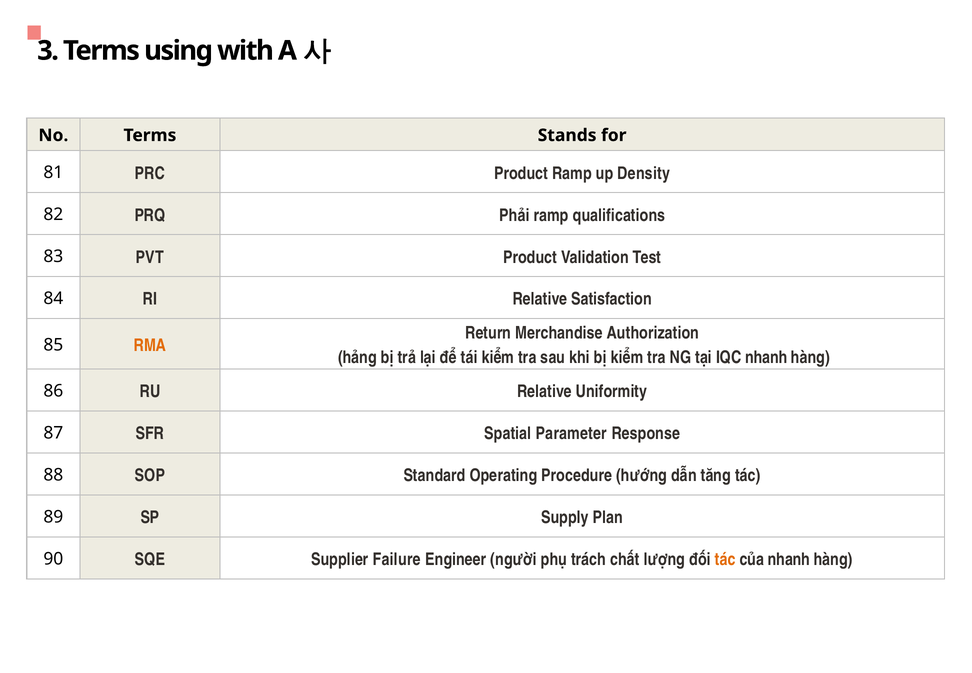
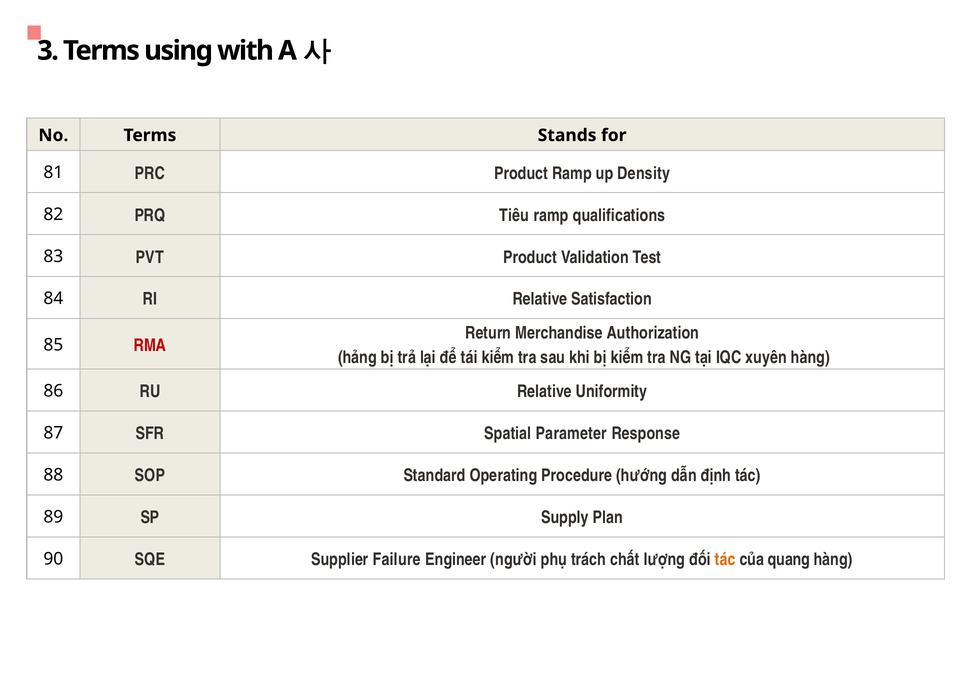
Phải: Phải -> Tiêu
RMA colour: orange -> red
IQC nhanh: nhanh -> xuyên
tăng: tăng -> định
của nhanh: nhanh -> quang
